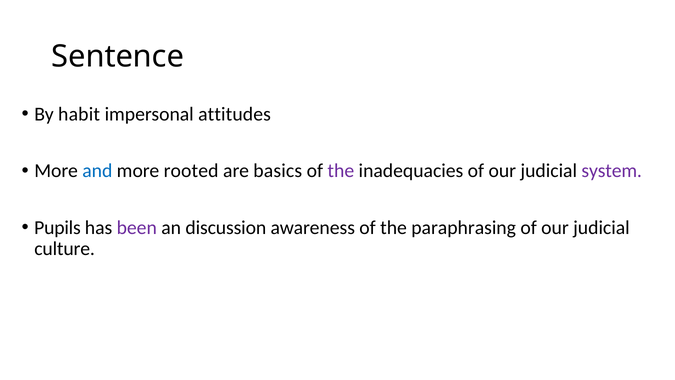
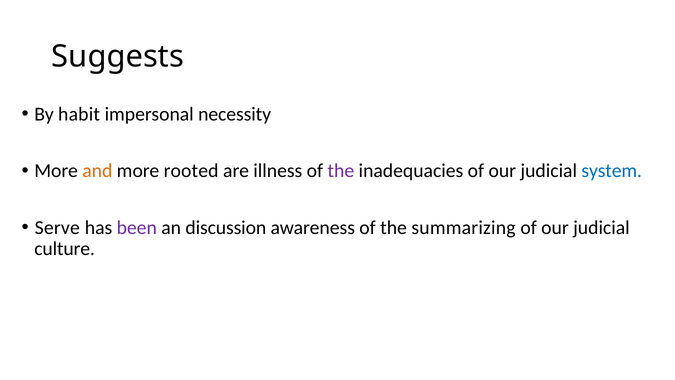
Sentence: Sentence -> Suggests
attitudes: attitudes -> necessity
and colour: blue -> orange
basics: basics -> illness
system colour: purple -> blue
Pupils: Pupils -> Serve
paraphrasing: paraphrasing -> summarizing
